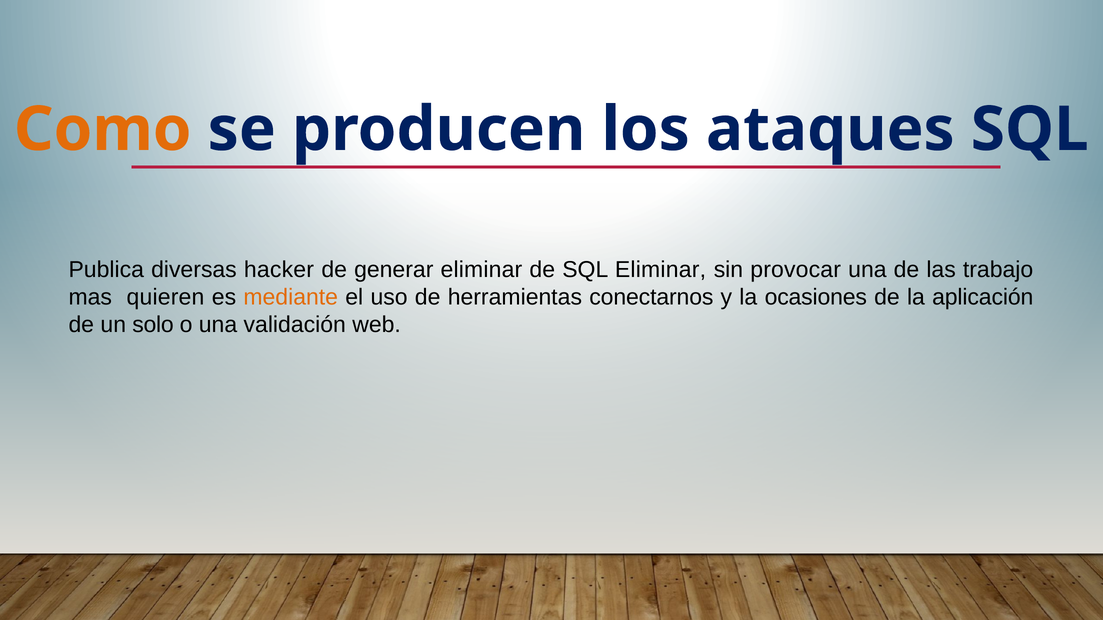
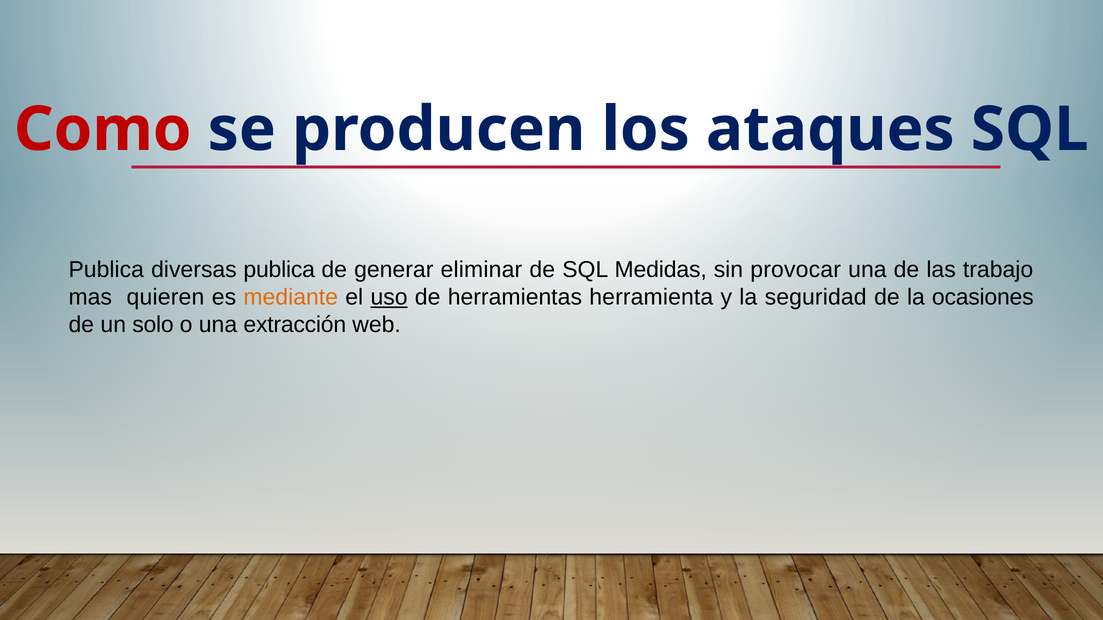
Como colour: orange -> red
diversas hacker: hacker -> publica
SQL Eliminar: Eliminar -> Medidas
uso underline: none -> present
conectarnos: conectarnos -> herramienta
ocasiones: ocasiones -> seguridad
aplicación: aplicación -> ocasiones
validación: validación -> extracción
